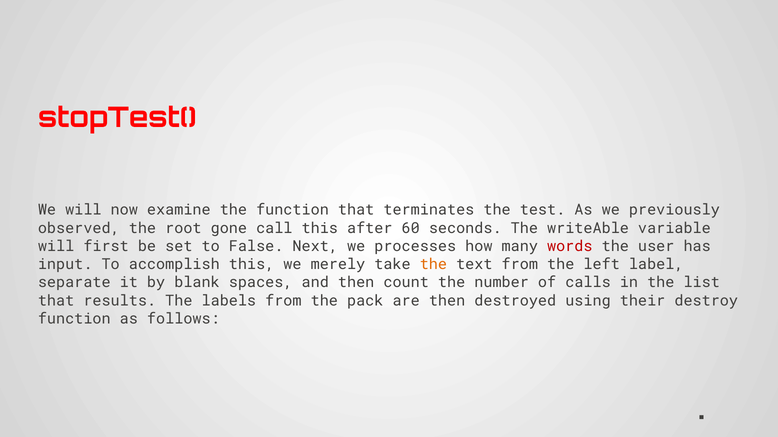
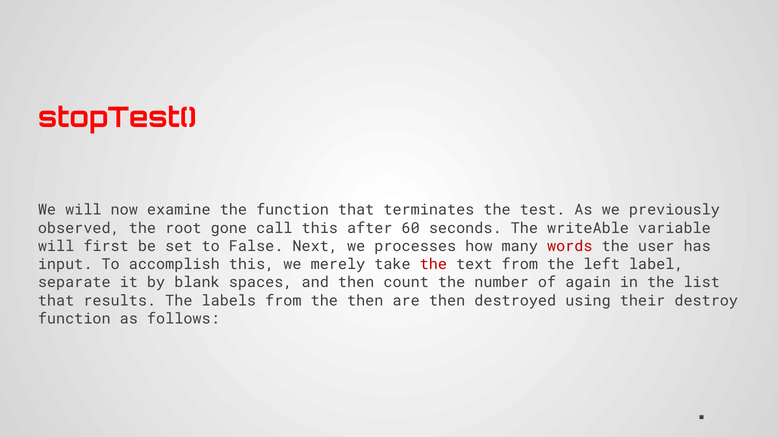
the at (433, 265) colour: orange -> red
calls: calls -> again
the pack: pack -> then
